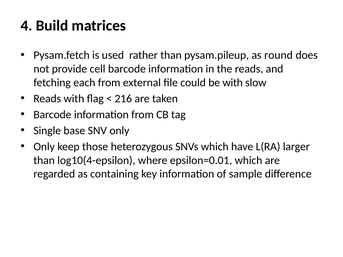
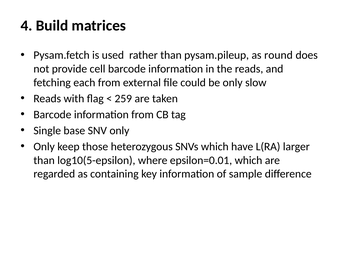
be with: with -> only
216: 216 -> 259
log10(4-epsilon: log10(4-epsilon -> log10(5-epsilon
